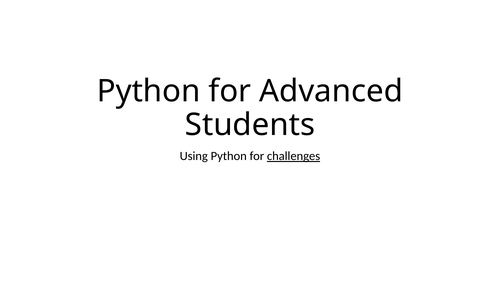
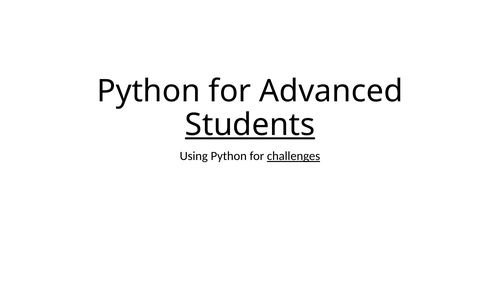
Students underline: none -> present
